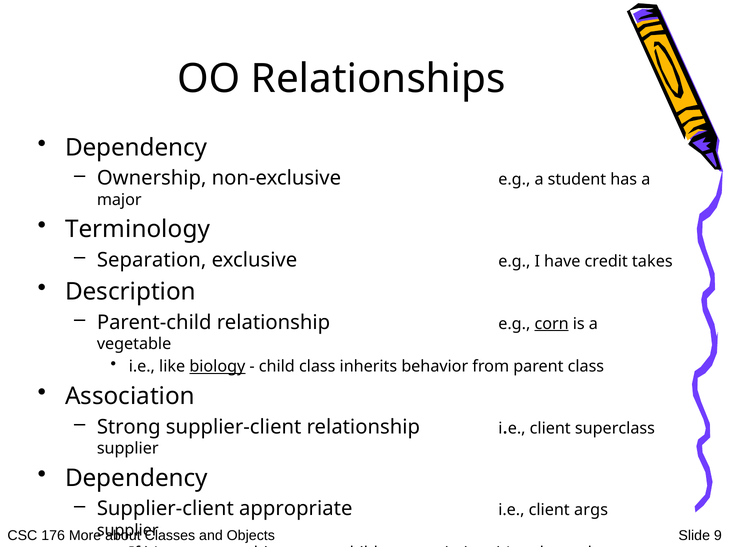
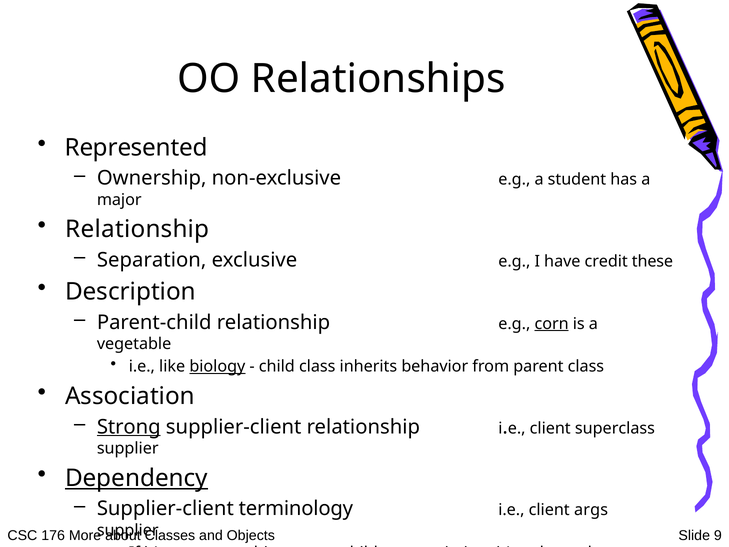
Dependency at (136, 148): Dependency -> Represented
Terminology at (137, 229): Terminology -> Relationship
takes: takes -> these
Strong underline: none -> present
Dependency at (136, 478) underline: none -> present
appropriate: appropriate -> terminology
